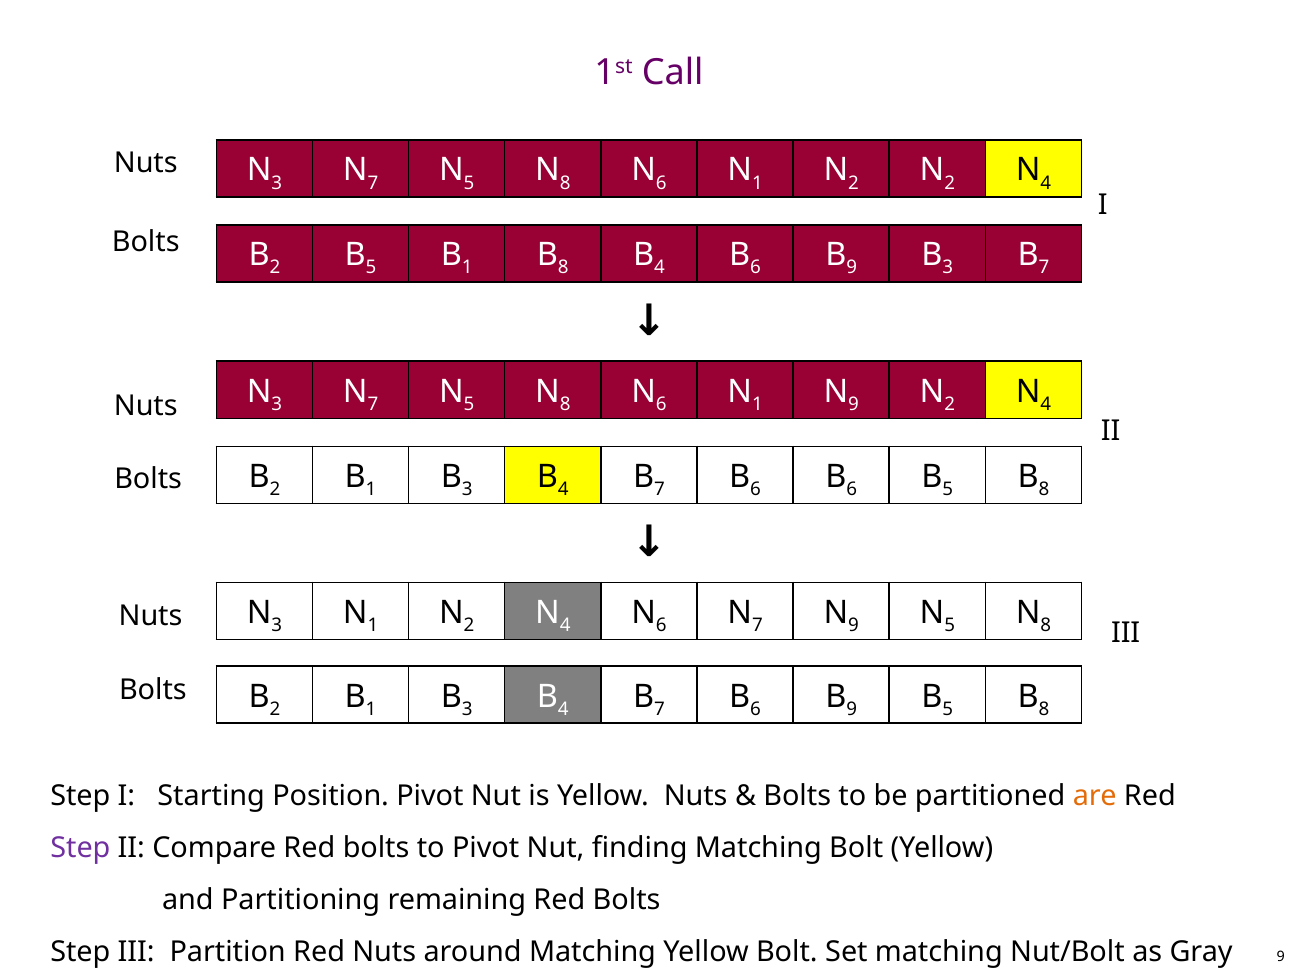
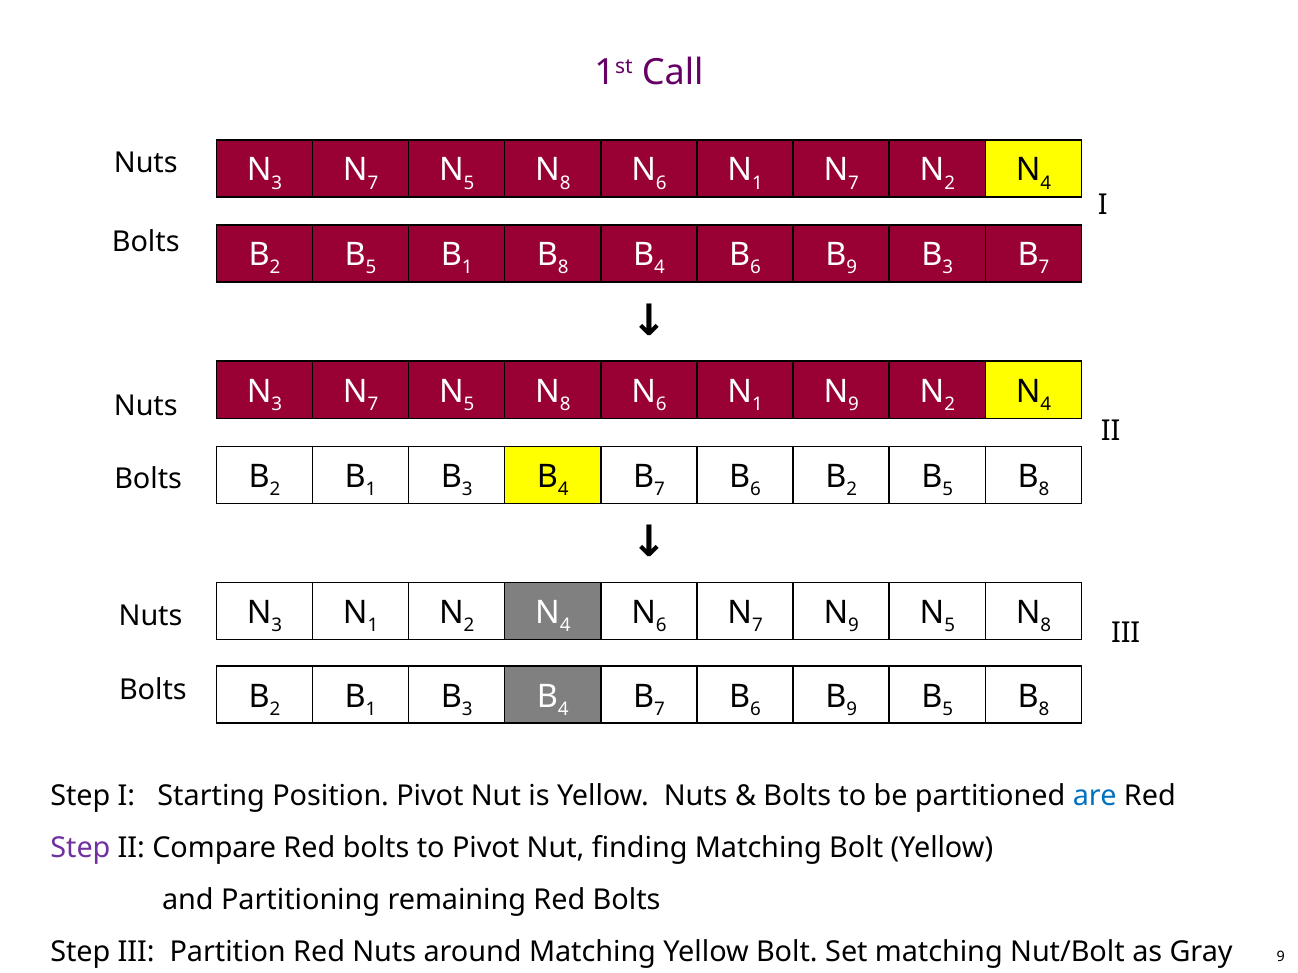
2 at (854, 183): 2 -> 7
6 at (852, 490): 6 -> 2
are colour: orange -> blue
